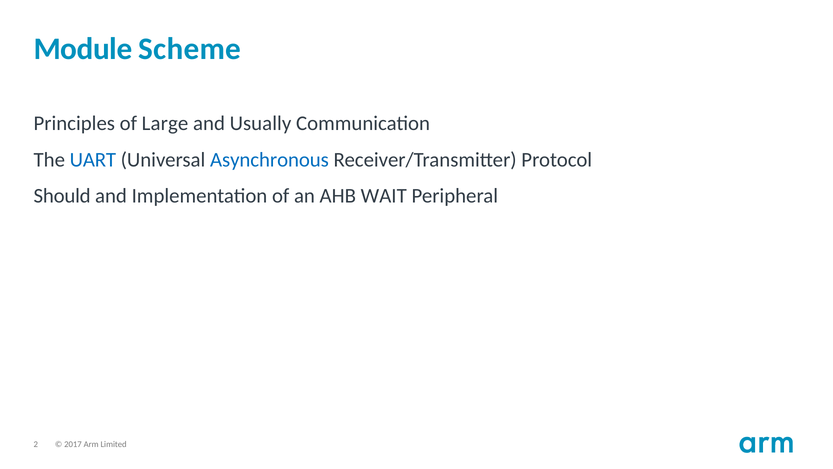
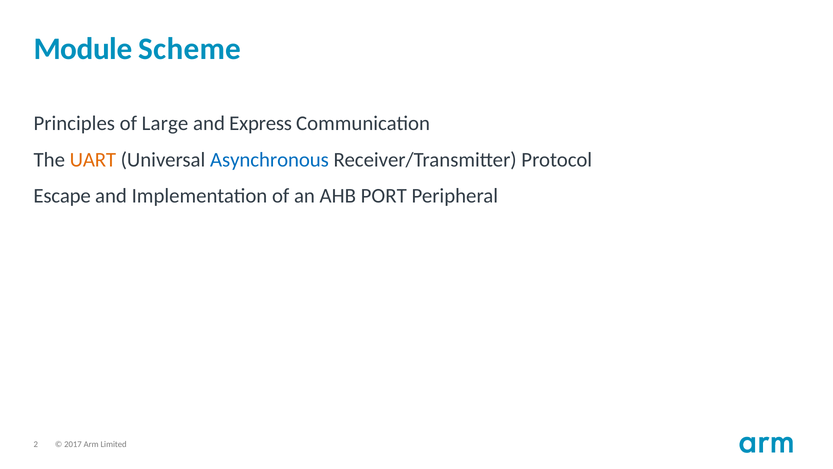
Usually: Usually -> Express
UART colour: blue -> orange
Should: Should -> Escape
WAIT: WAIT -> PORT
